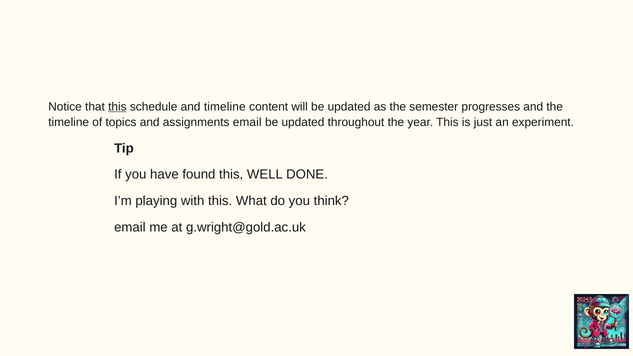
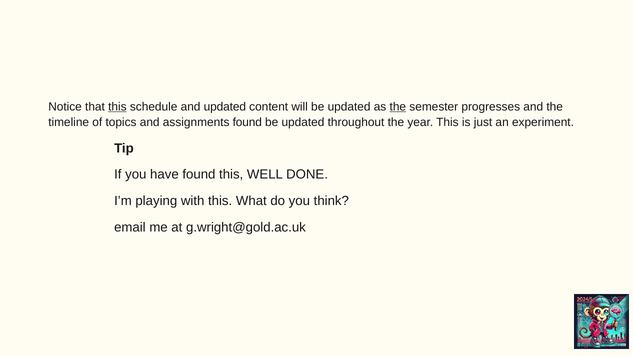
and timeline: timeline -> updated
the at (398, 107) underline: none -> present
assignments email: email -> found
